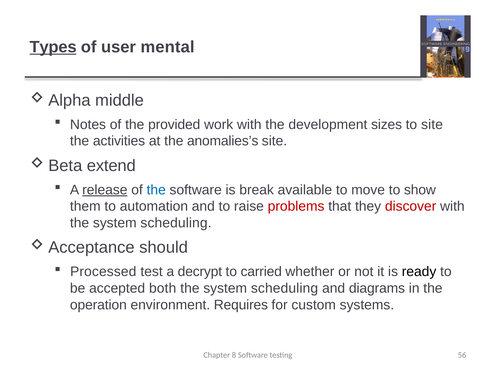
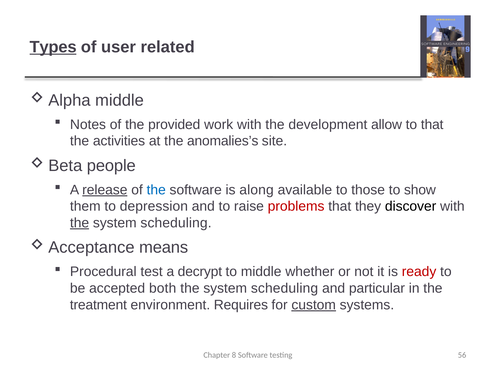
mental: mental -> related
sizes: sizes -> allow
to site: site -> that
extend: extend -> people
break: break -> along
move: move -> those
automation: automation -> depression
discover colour: red -> black
the at (80, 223) underline: none -> present
should: should -> means
Processed: Processed -> Procedural
to carried: carried -> middle
ready colour: black -> red
diagrams: diagrams -> particular
operation: operation -> treatment
custom underline: none -> present
